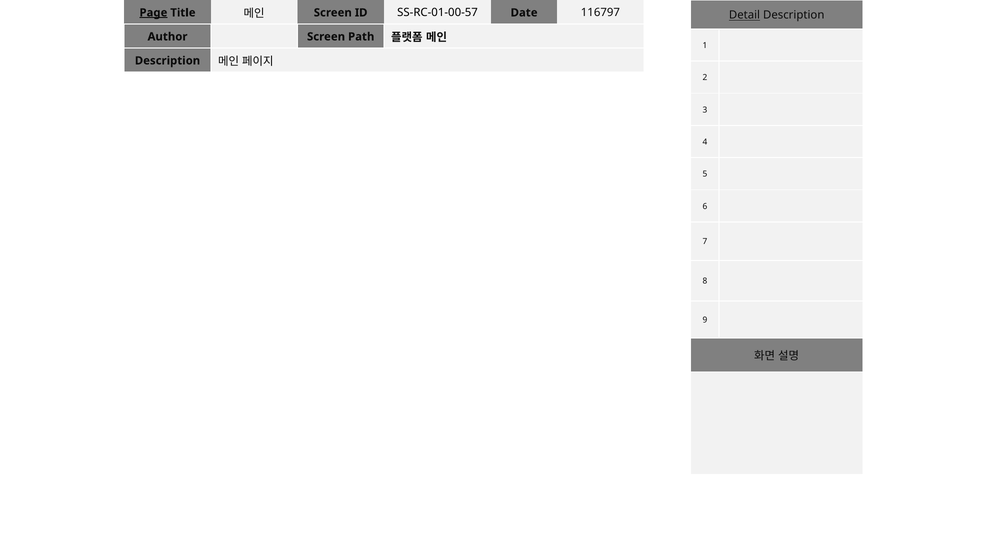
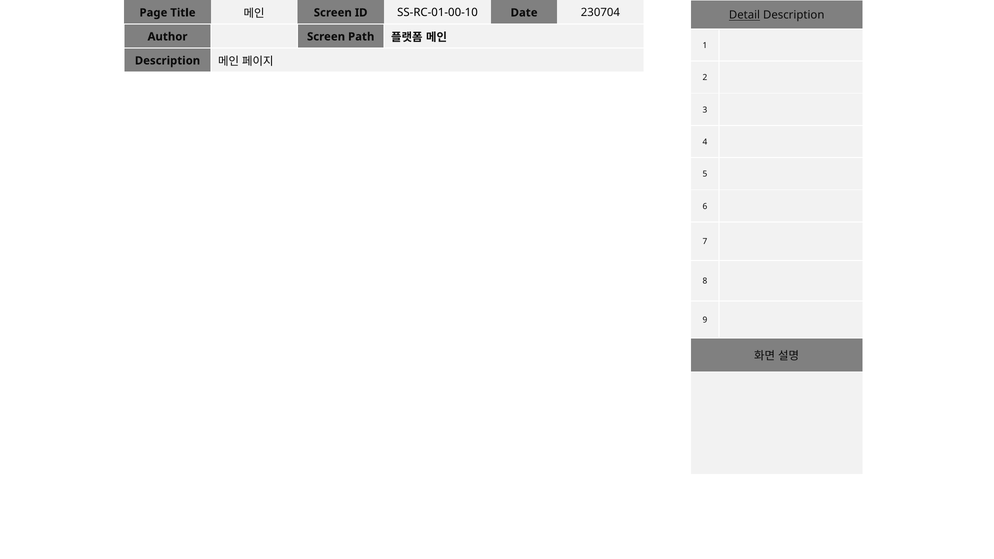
Page underline: present -> none
SS-RC-01-00-57: SS-RC-01-00-57 -> SS-RC-01-00-10
116797: 116797 -> 230704
